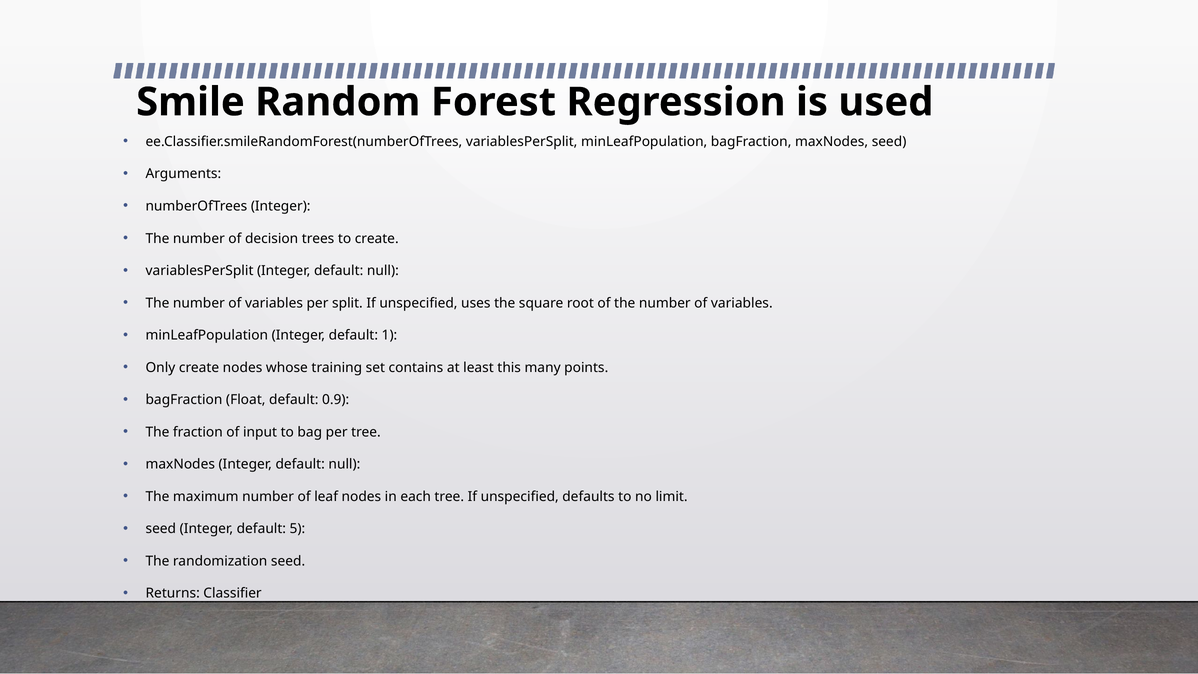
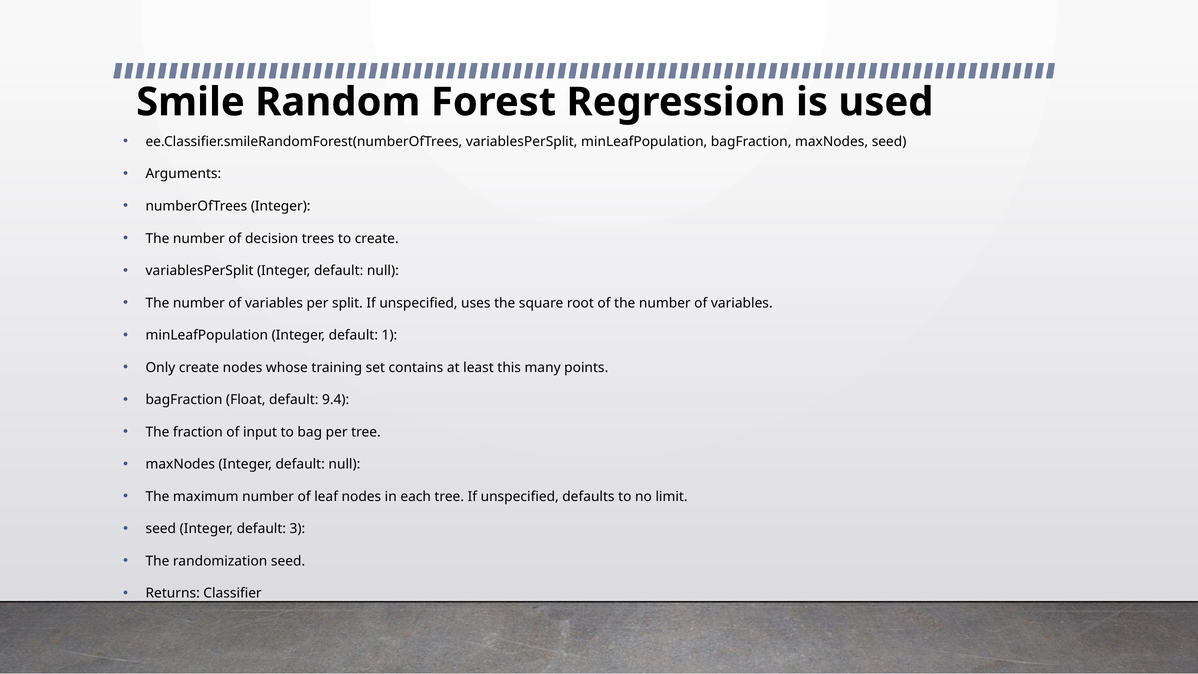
0.9: 0.9 -> 9.4
5: 5 -> 3
